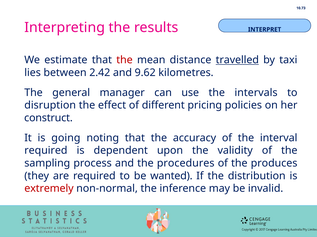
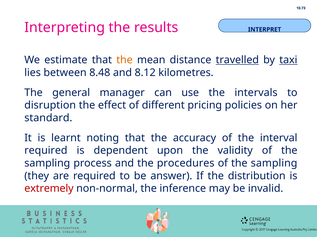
the at (125, 60) colour: red -> orange
taxi underline: none -> present
2.42: 2.42 -> 8.48
9.62: 9.62 -> 8.12
construct: construct -> standard
going: going -> learnt
produces at (274, 164): produces -> sampling
wanted: wanted -> answer
